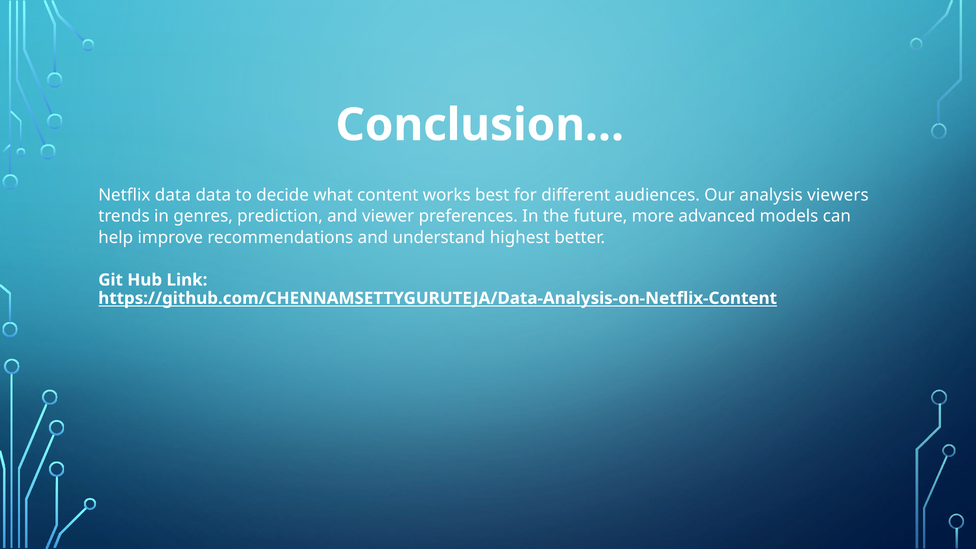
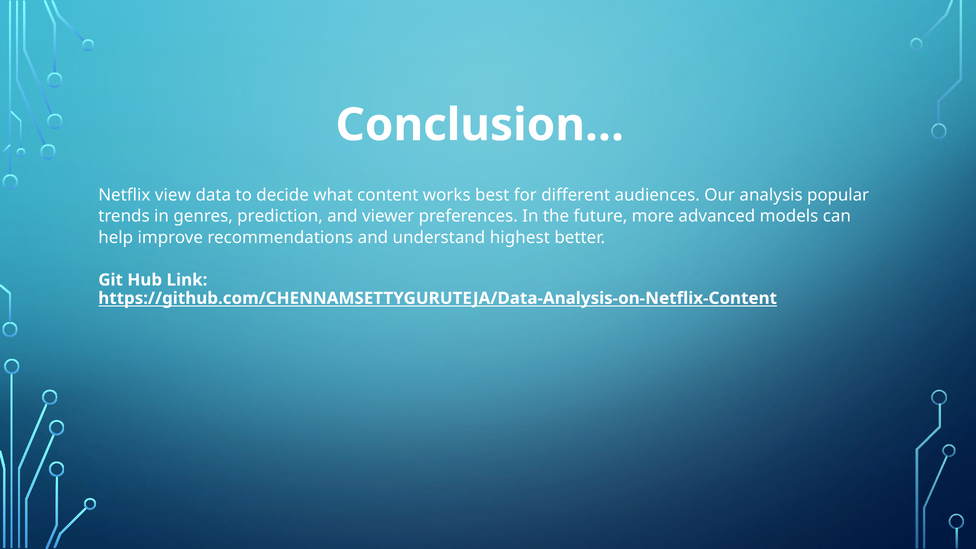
Netflix data: data -> view
viewers: viewers -> popular
